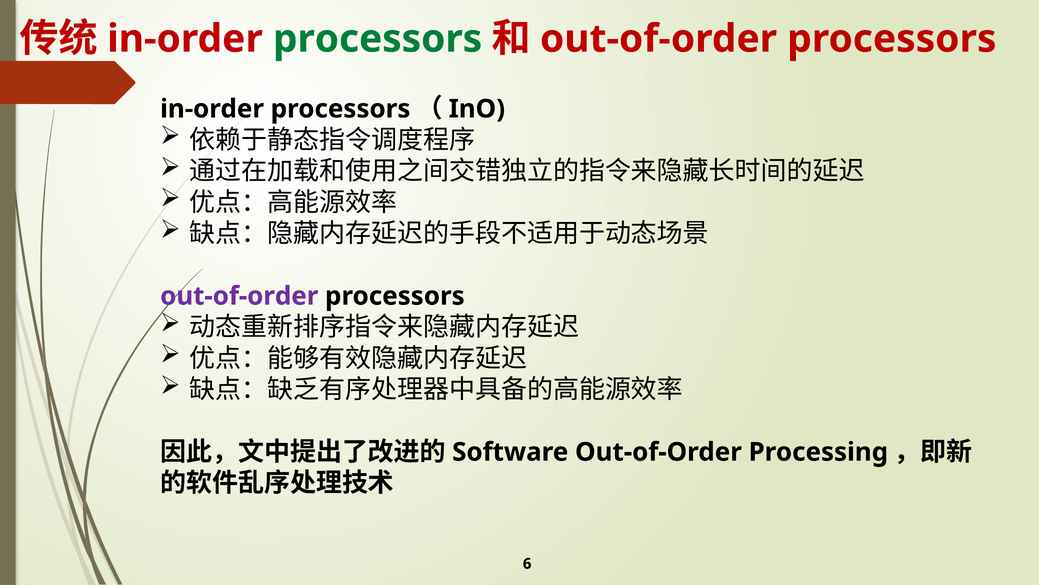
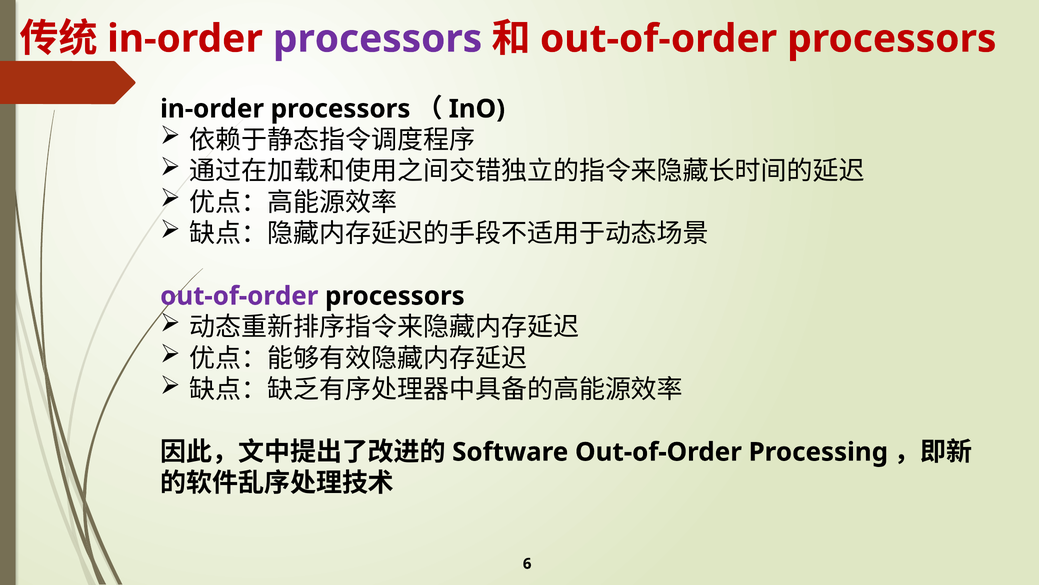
processors at (378, 39) colour: green -> purple
